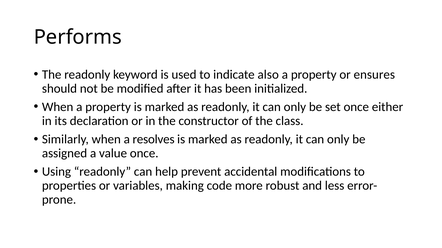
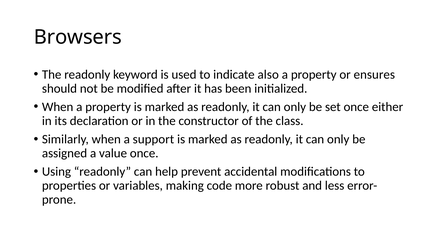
Performs: Performs -> Browsers
resolves: resolves -> support
